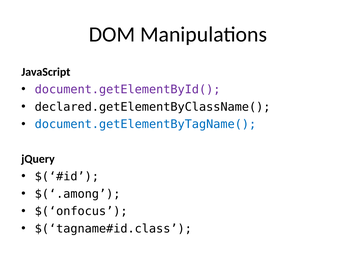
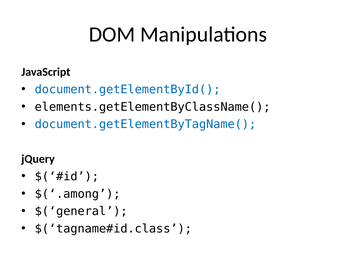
document.getElementById( colour: purple -> blue
declared.getElementByClassName(: declared.getElementByClassName( -> elements.getElementByClassName(
$(‘onfocus: $(‘onfocus -> $(‘general
